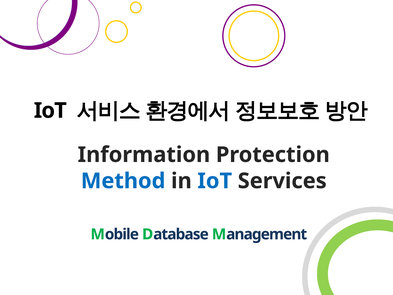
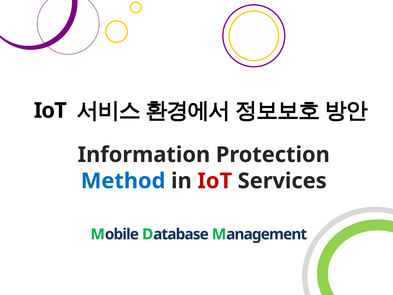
IoT at (215, 181) colour: blue -> red
